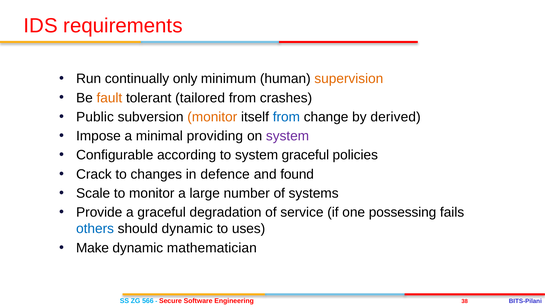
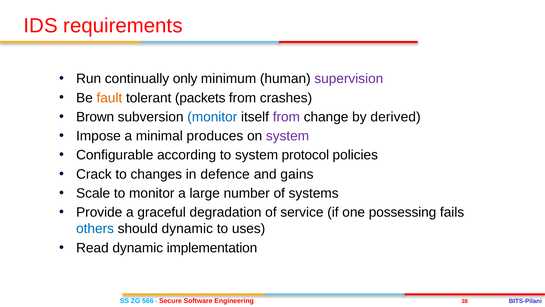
supervision colour: orange -> purple
tailored: tailored -> packets
Public: Public -> Brown
monitor at (212, 117) colour: orange -> blue
from at (286, 117) colour: blue -> purple
providing: providing -> produces
system graceful: graceful -> protocol
found: found -> gains
Make: Make -> Read
mathematician: mathematician -> implementation
